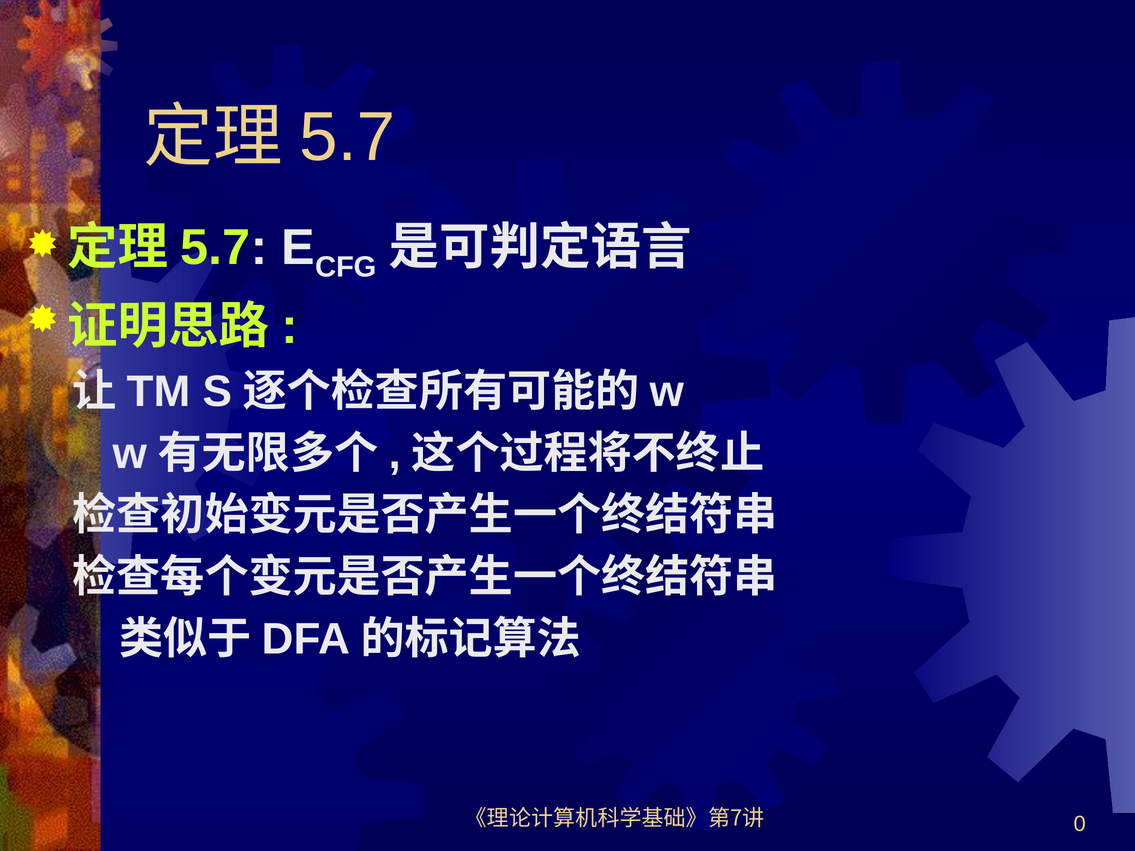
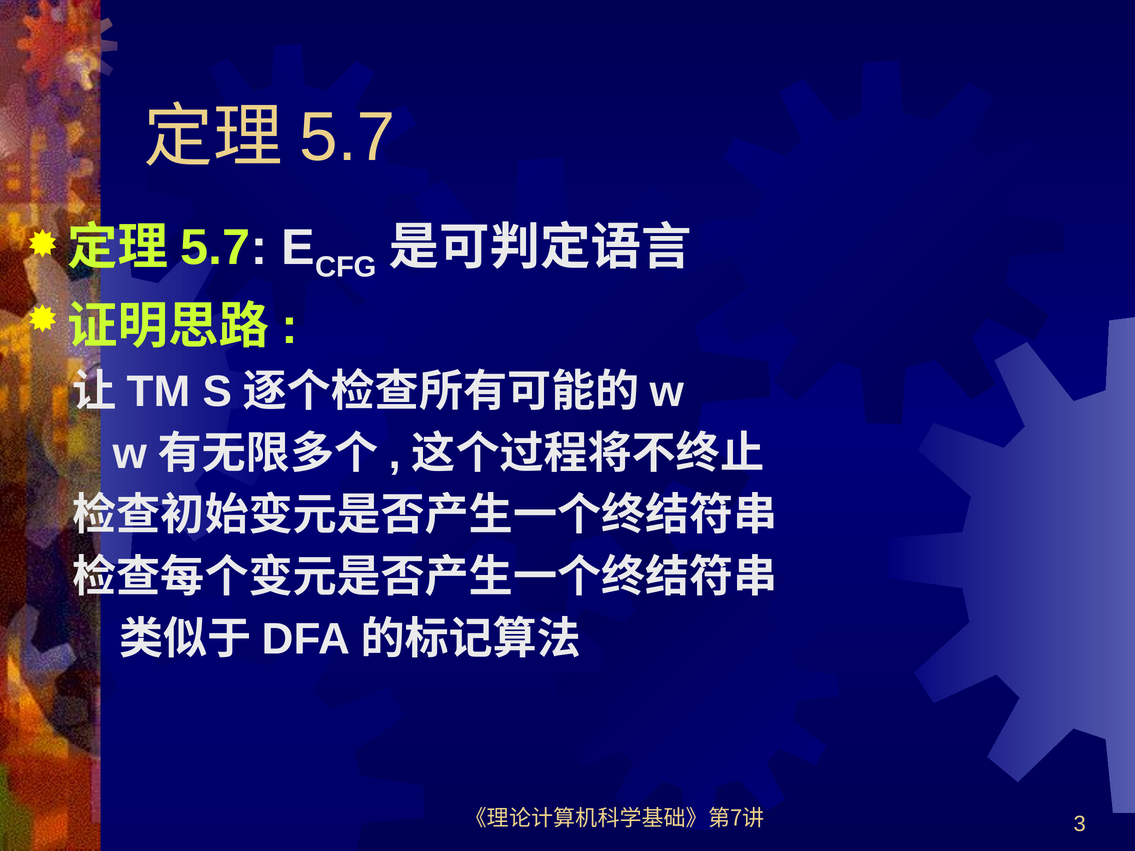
0: 0 -> 3
